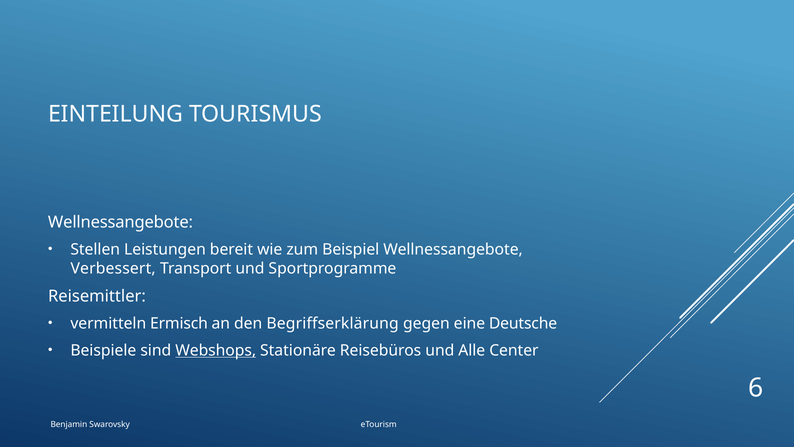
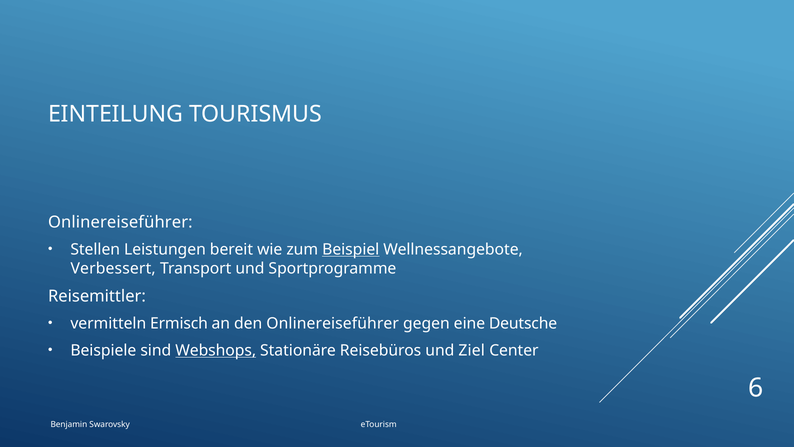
Wellnessangebote at (120, 222): Wellnessangebote -> Onlinereiseführer
Beispiel underline: none -> present
den Begriffserklärung: Begriffserklärung -> Onlinereiseführer
Alle: Alle -> Ziel
